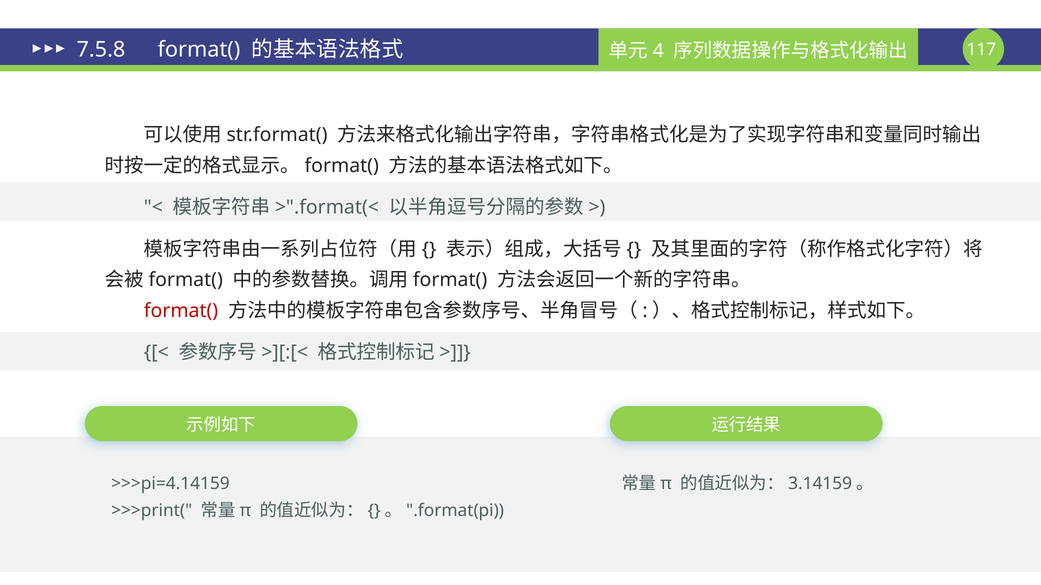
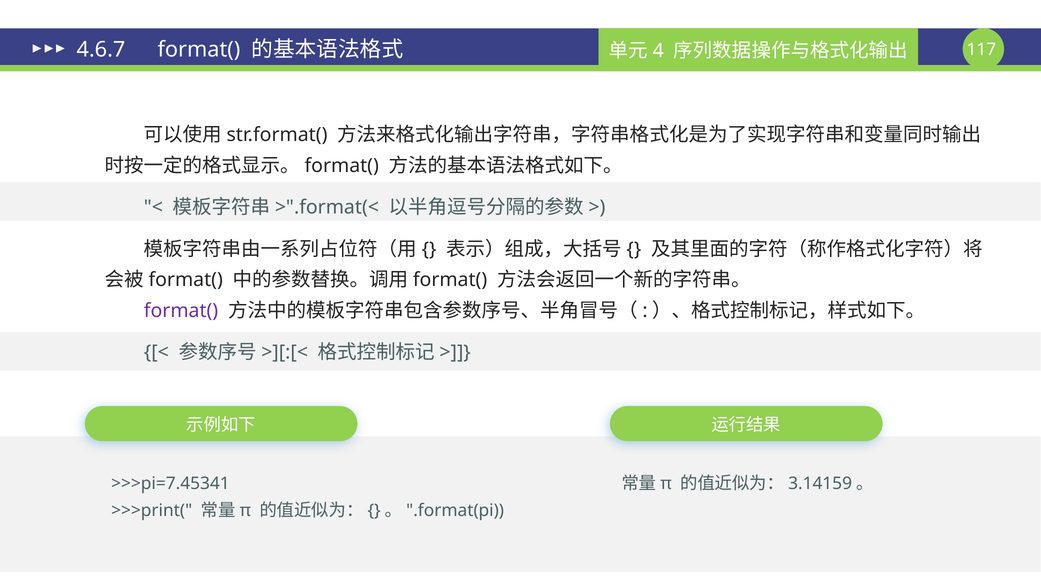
7.5.8: 7.5.8 -> 4.6.7
format( at (181, 311) colour: red -> purple
>>>pi=4.14159: >>>pi=4.14159 -> >>>pi=7.45341
